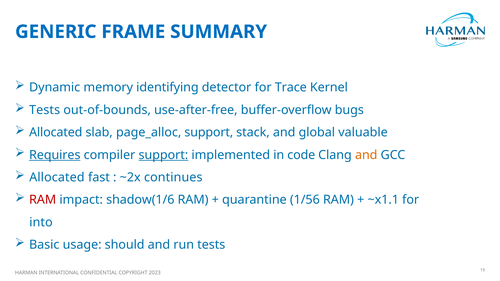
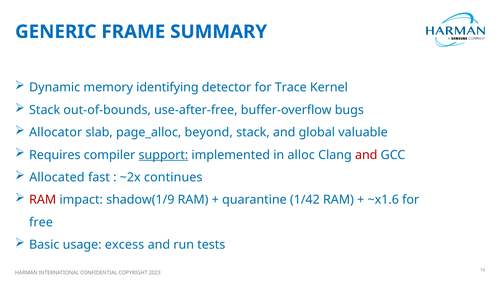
Tests at (45, 110): Tests -> Stack
Allocated at (56, 133): Allocated -> Allocator
page_alloc support: support -> beyond
Requires underline: present -> none
code: code -> alloc
and at (366, 155) colour: orange -> red
shadow(1/6: shadow(1/6 -> shadow(1/9
1/56: 1/56 -> 1/42
~x1.1: ~x1.1 -> ~x1.6
into: into -> free
should: should -> excess
